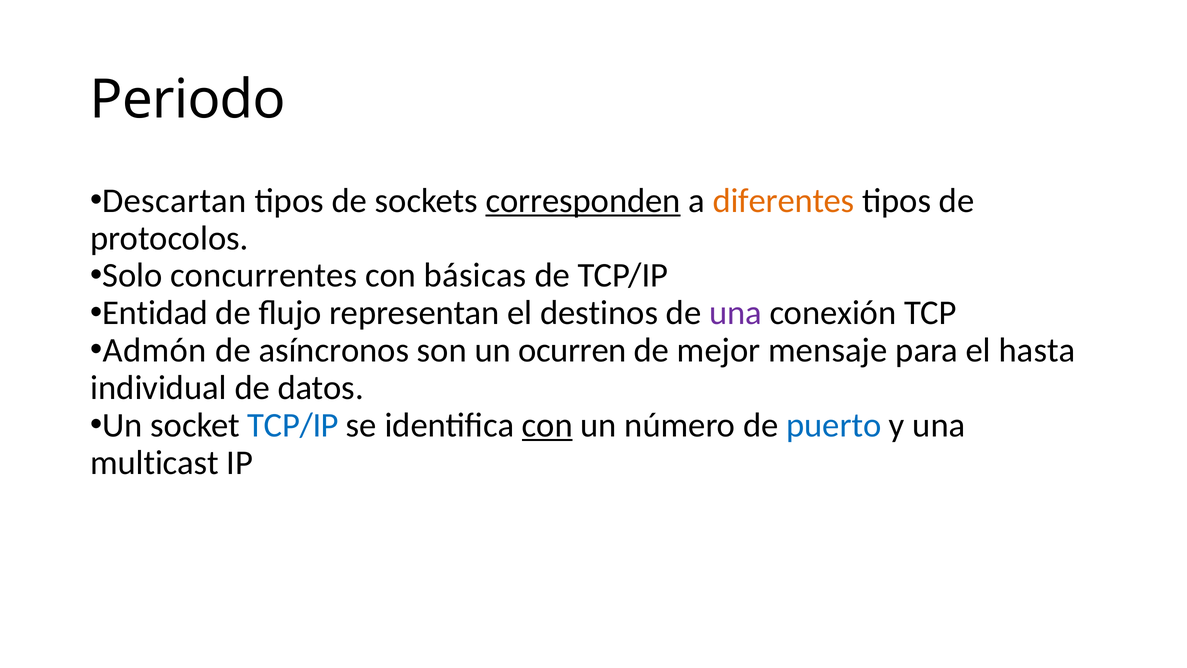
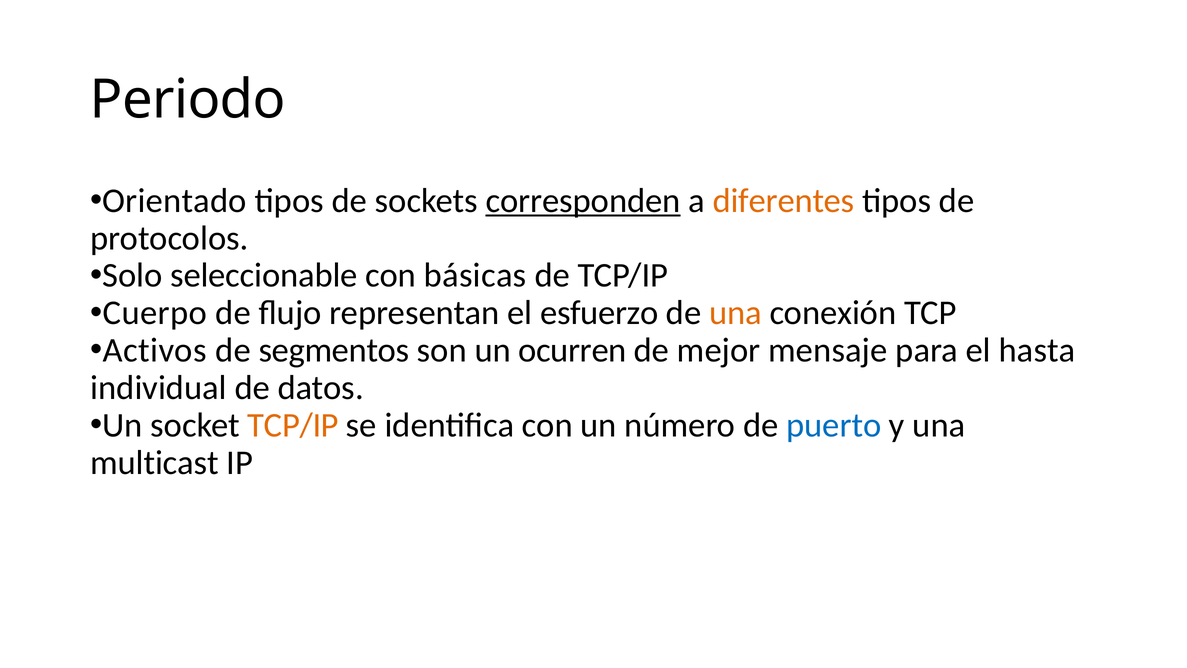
Descartan: Descartan -> Orientado
concurrentes: concurrentes -> seleccionable
Entidad: Entidad -> Cuerpo
destinos: destinos -> esfuerzo
una at (736, 313) colour: purple -> orange
Admón: Admón -> Activos
asíncronos: asíncronos -> segmentos
TCP/IP at (293, 425) colour: blue -> orange
con at (547, 425) underline: present -> none
